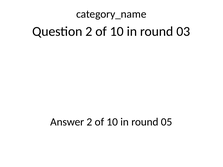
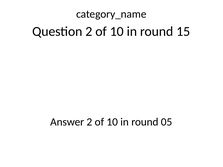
03: 03 -> 15
